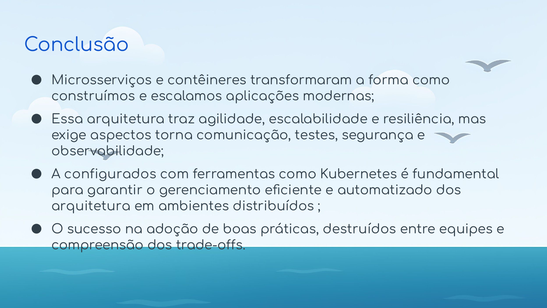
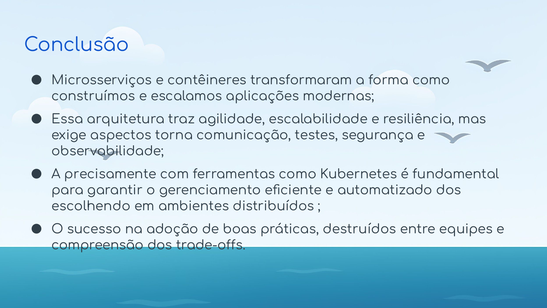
configurados: configurados -> precisamente
arquitetura at (91, 206): arquitetura -> escolhendo
